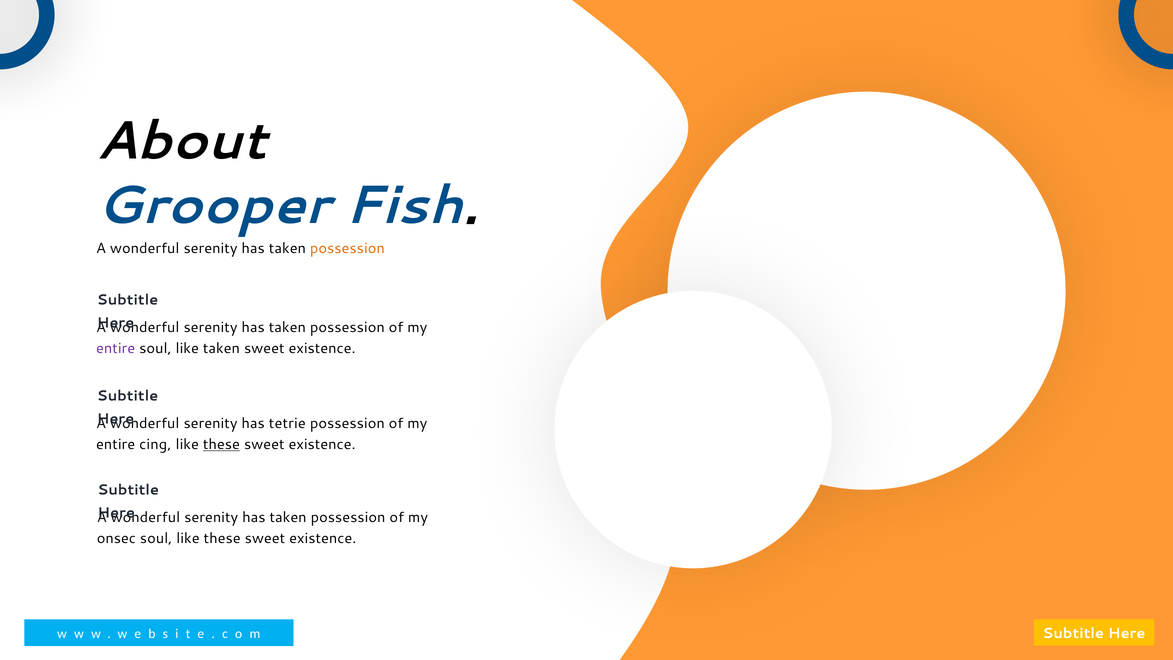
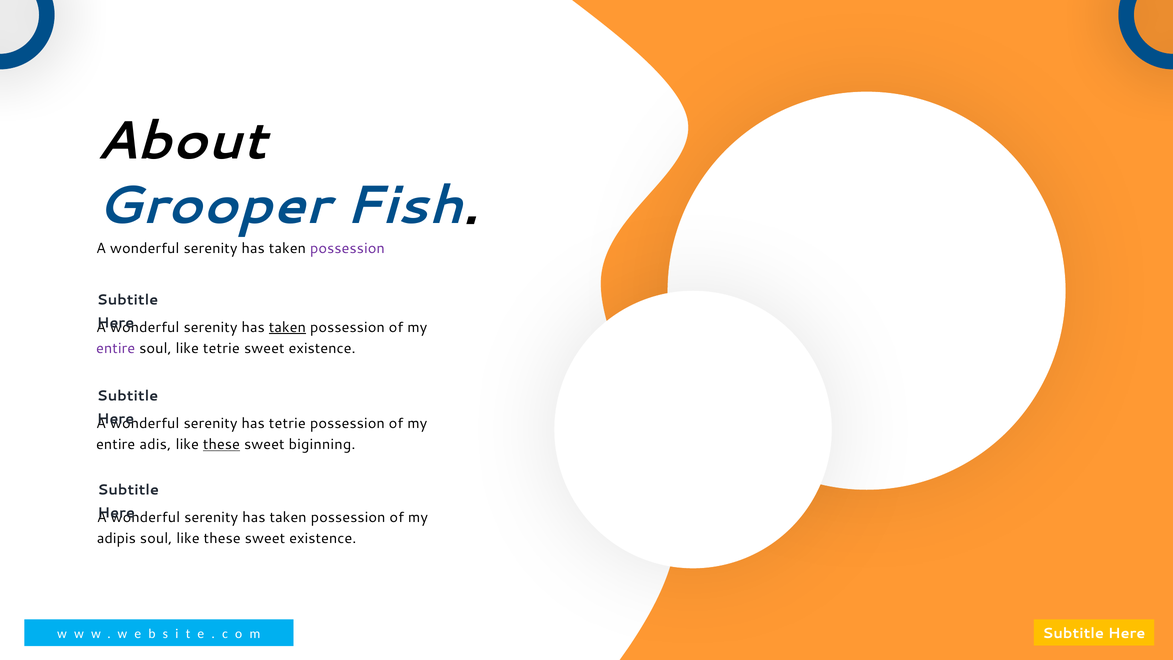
possession at (347, 248) colour: orange -> purple
taken at (287, 327) underline: none -> present
like taken: taken -> tetrie
cing: cing -> adis
existence at (322, 444): existence -> biginning
onsec: onsec -> adipis
